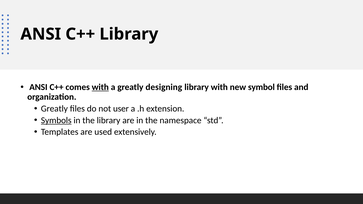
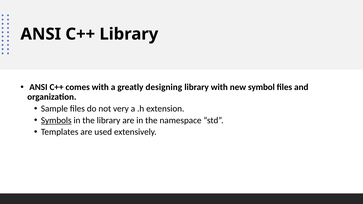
with at (100, 87) underline: present -> none
Greatly at (54, 109): Greatly -> Sample
user: user -> very
